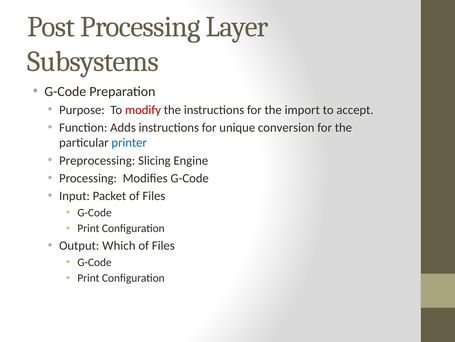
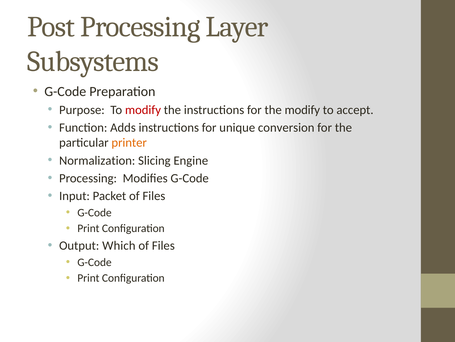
the import: import -> modify
printer colour: blue -> orange
Preprocessing: Preprocessing -> Normalization
